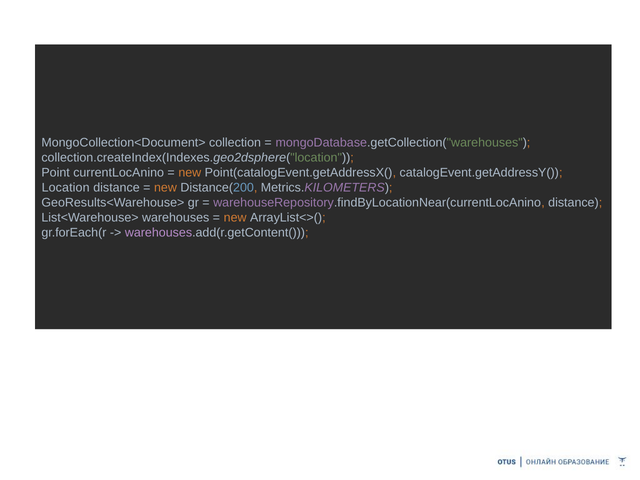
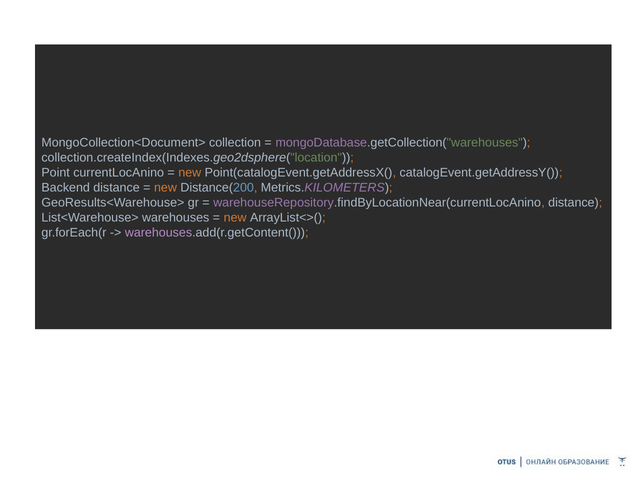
Location: Location -> Backend
